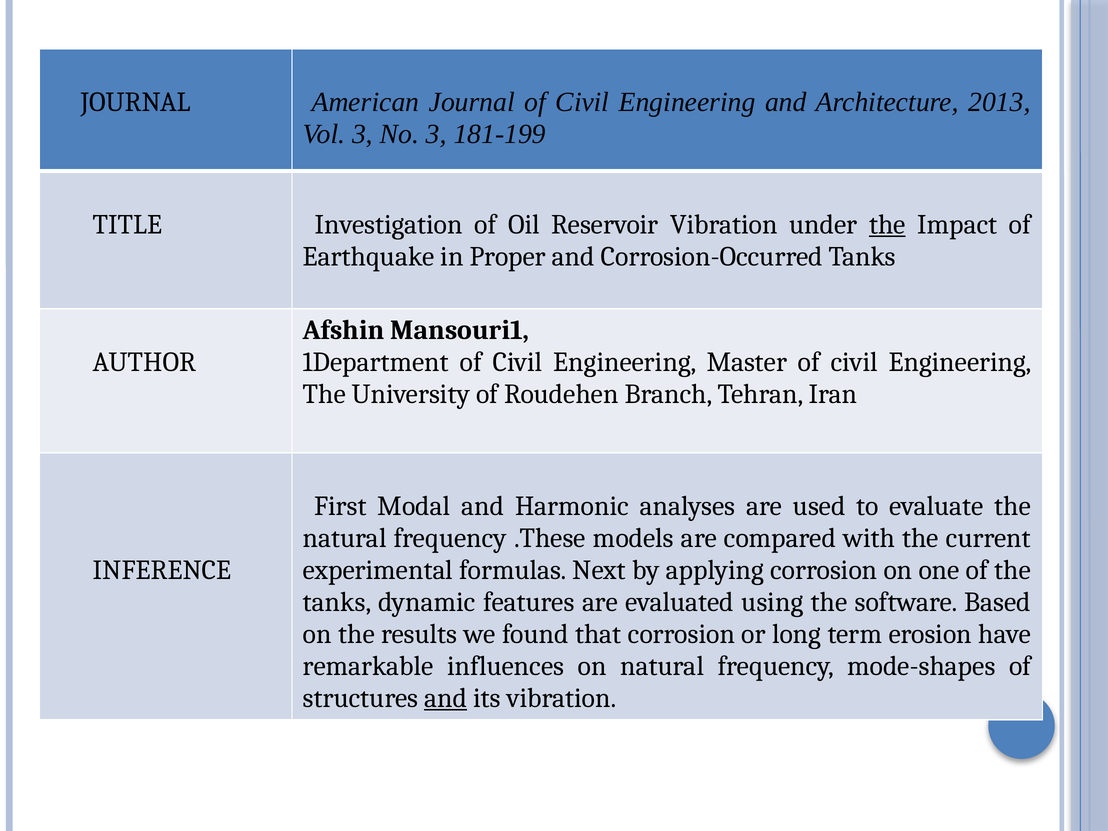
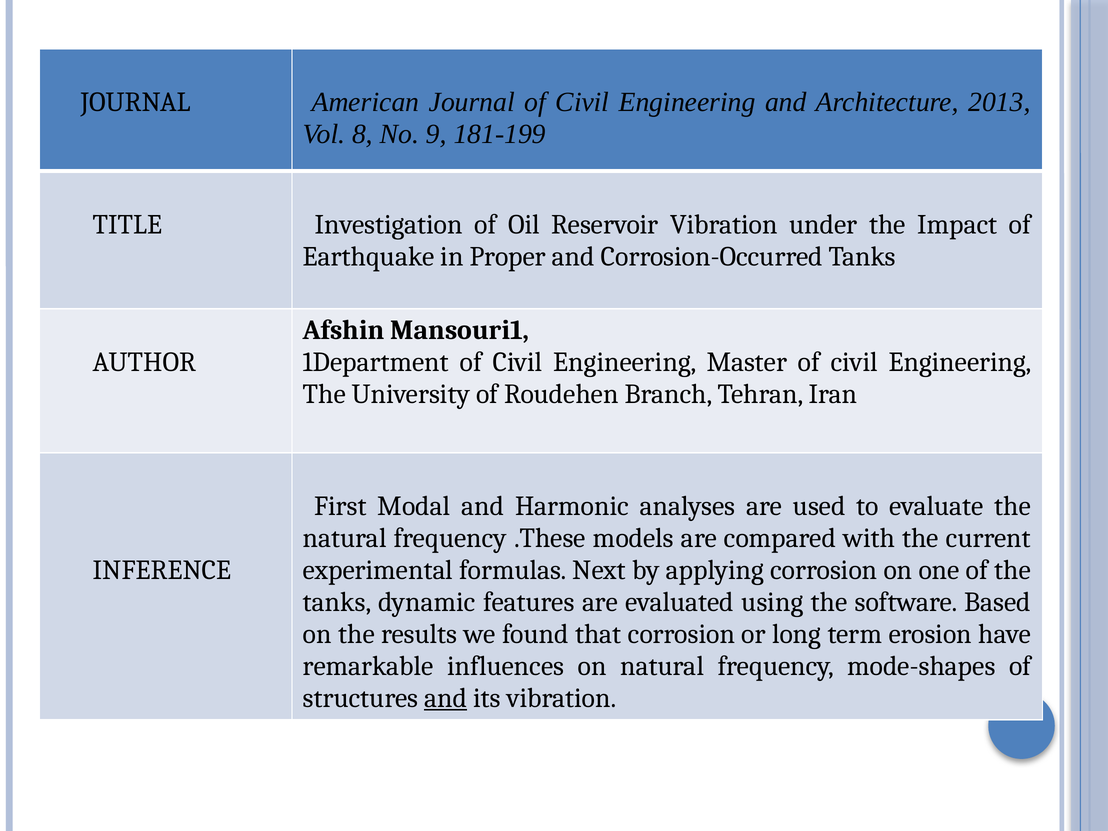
Vol 3: 3 -> 8
No 3: 3 -> 9
the at (887, 224) underline: present -> none
